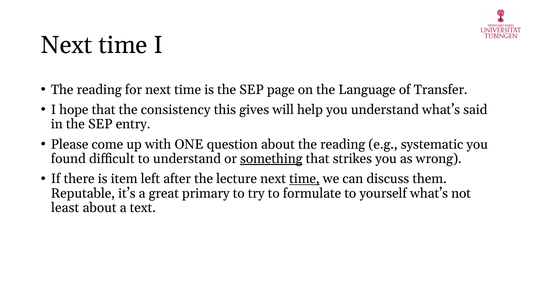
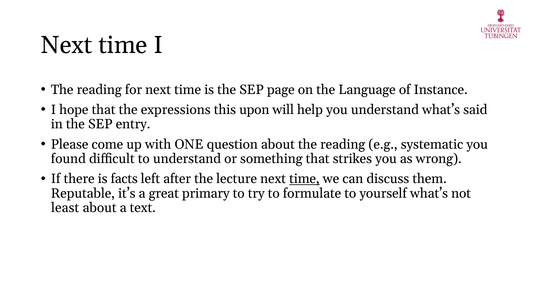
Transfer: Transfer -> Instance
consistency: consistency -> expressions
gives: gives -> upon
something underline: present -> none
item: item -> facts
